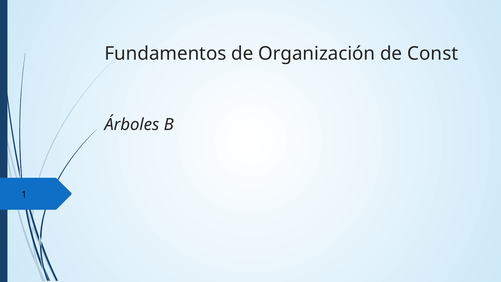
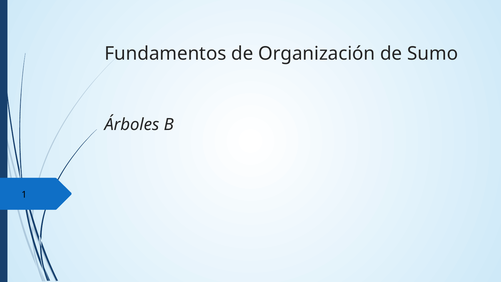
Const: Const -> Sumo
